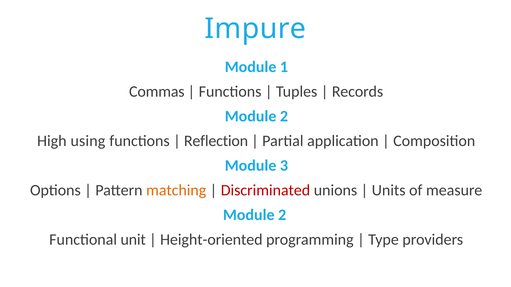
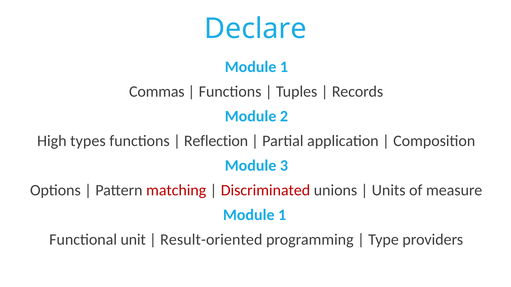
Impure: Impure -> Declare
using: using -> types
matching colour: orange -> red
2 at (282, 215): 2 -> 1
Height-oriented: Height-oriented -> Result-oriented
